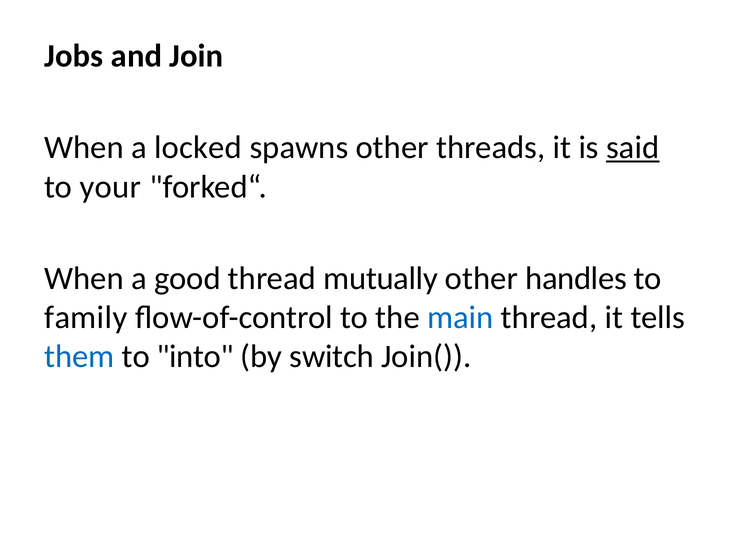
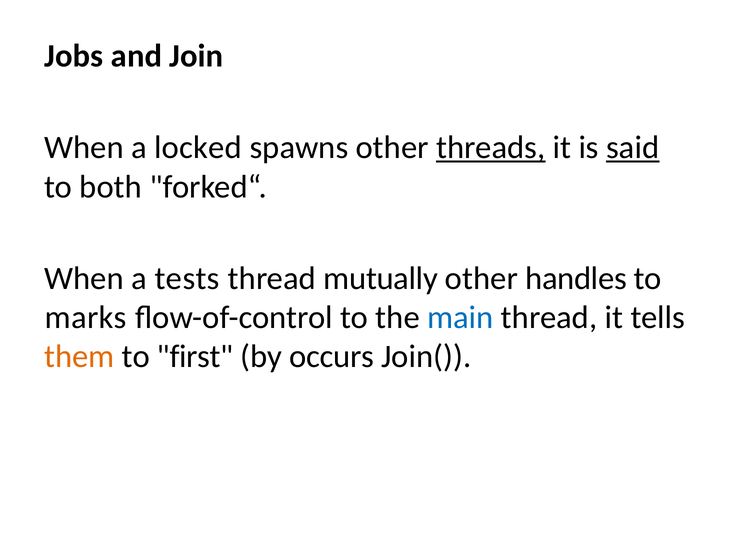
threads underline: none -> present
your: your -> both
good: good -> tests
family: family -> marks
them colour: blue -> orange
into: into -> first
switch: switch -> occurs
